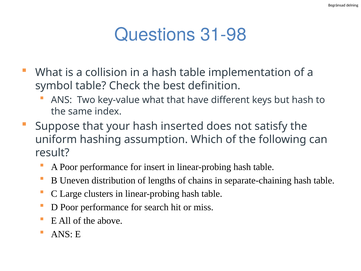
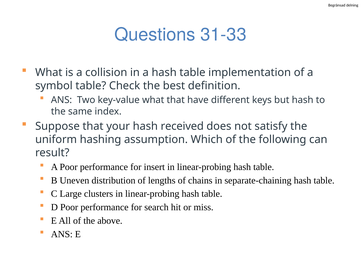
31-98: 31-98 -> 31-33
inserted: inserted -> received
